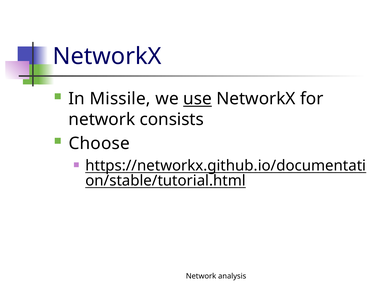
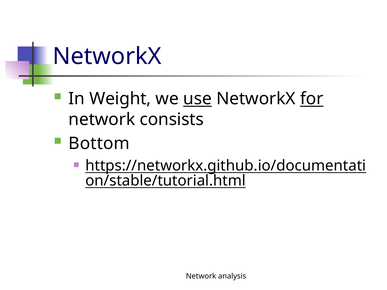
Missile: Missile -> Weight
for underline: none -> present
Choose: Choose -> Bottom
